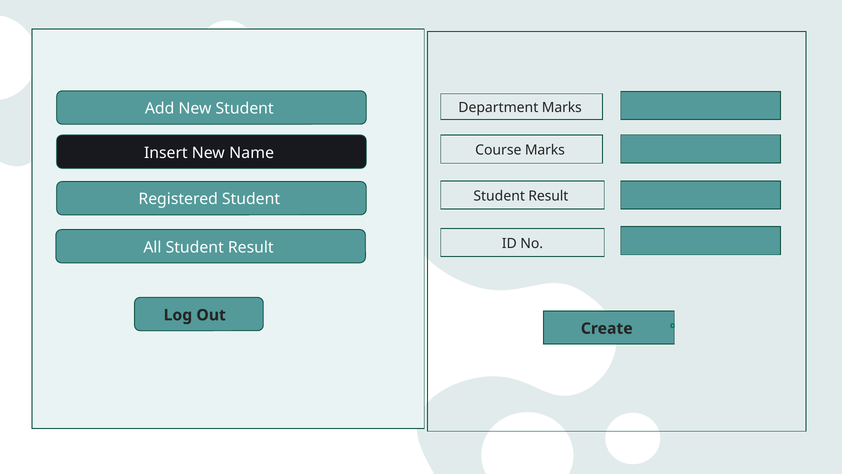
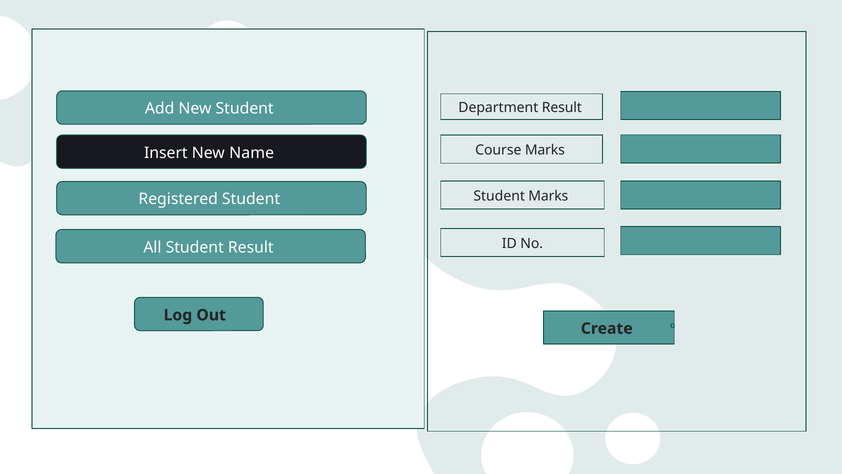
Department Marks: Marks -> Result
Result at (548, 196): Result -> Marks
